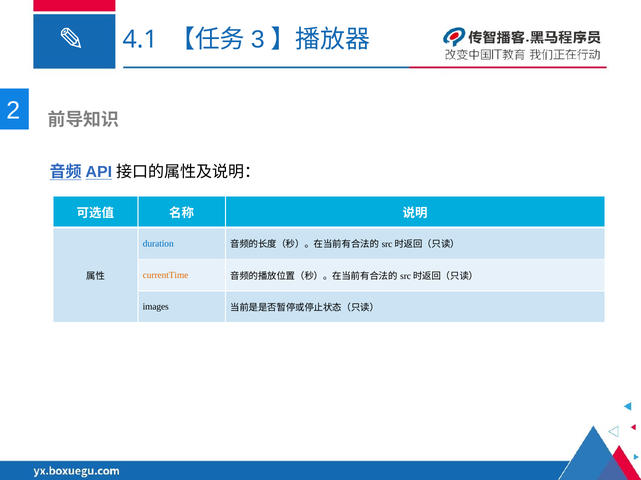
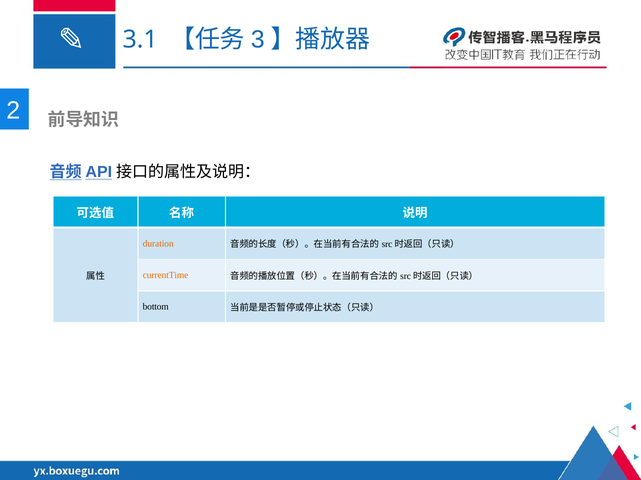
4.1: 4.1 -> 3.1
duration colour: blue -> orange
images: images -> bottom
